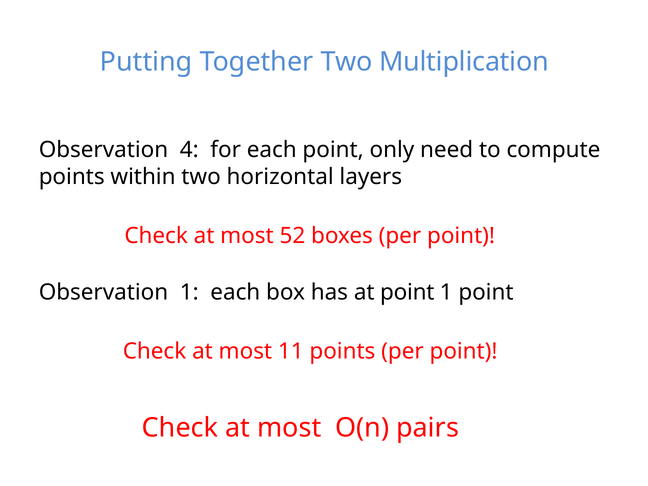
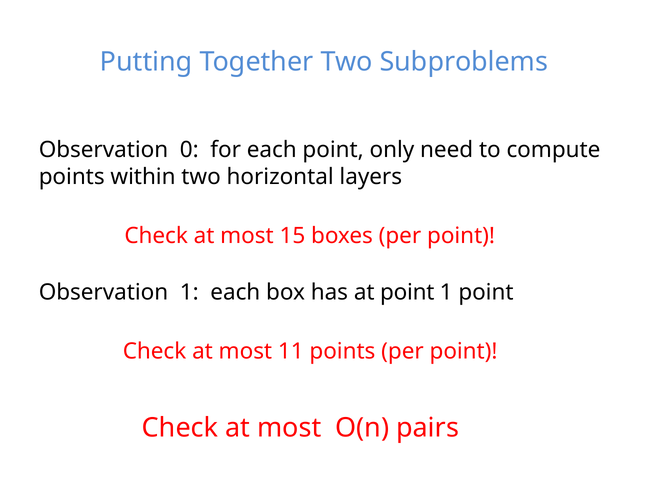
Multiplication: Multiplication -> Subproblems
4: 4 -> 0
52: 52 -> 15
